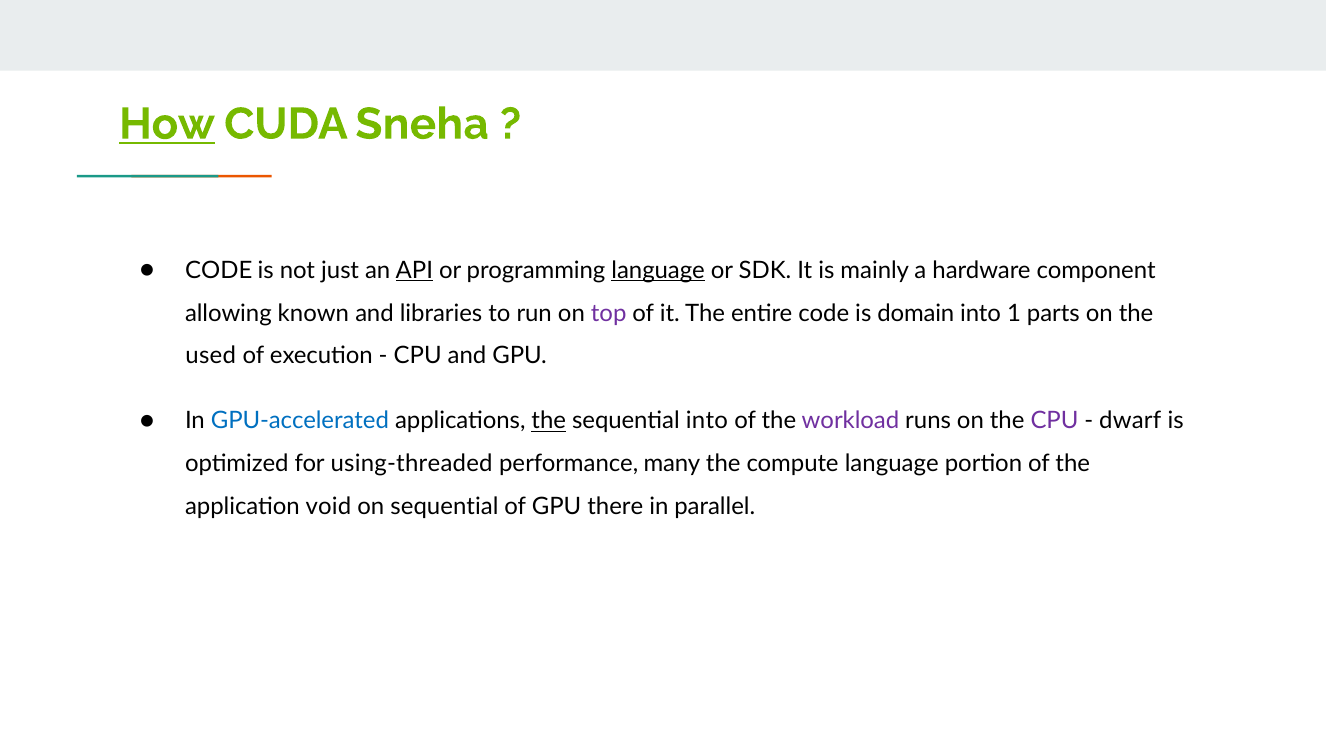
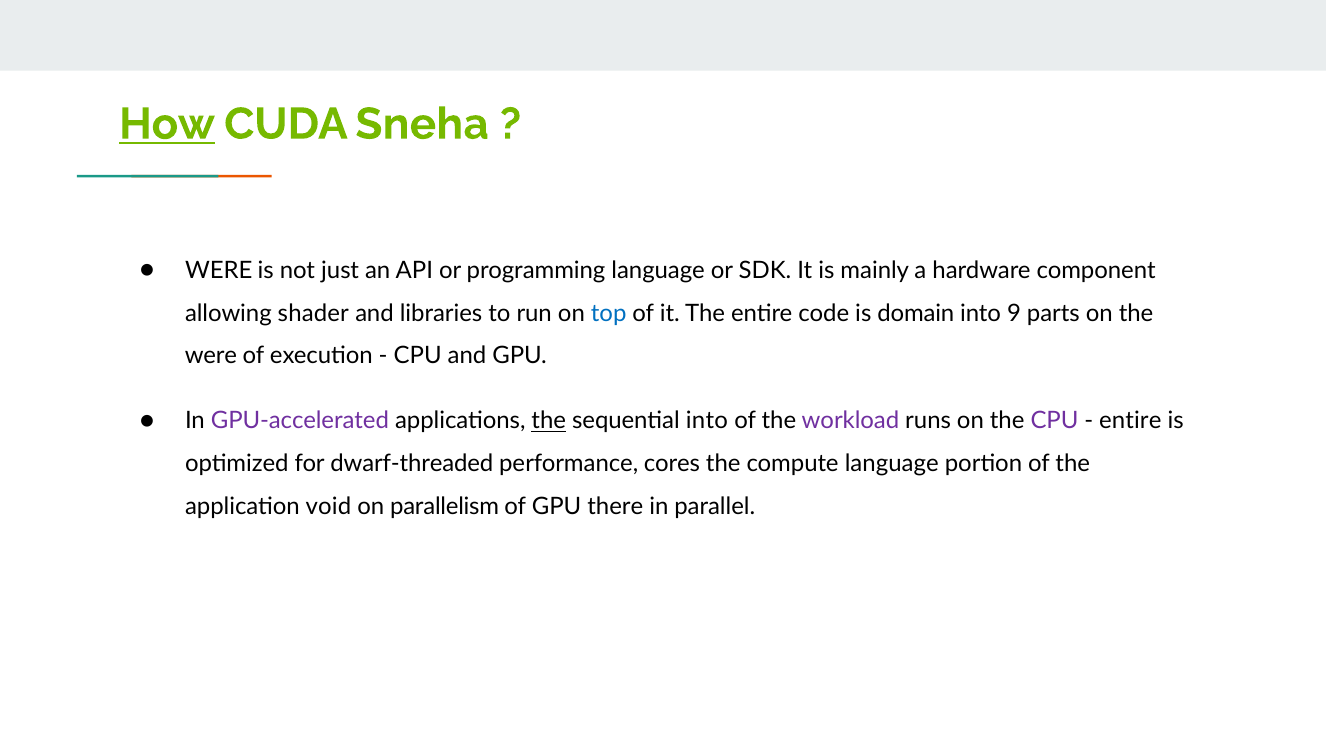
CODE at (219, 270): CODE -> WERE
API underline: present -> none
language at (658, 270) underline: present -> none
known: known -> shader
top colour: purple -> blue
1: 1 -> 9
used at (211, 356): used -> were
GPU-accelerated colour: blue -> purple
dwarf at (1130, 421): dwarf -> entire
using-threaded: using-threaded -> dwarf-threaded
many: many -> cores
on sequential: sequential -> parallelism
